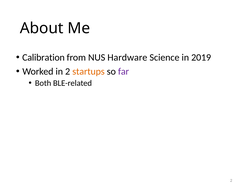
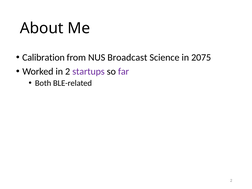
Hardware: Hardware -> Broadcast
2019: 2019 -> 2075
startups colour: orange -> purple
